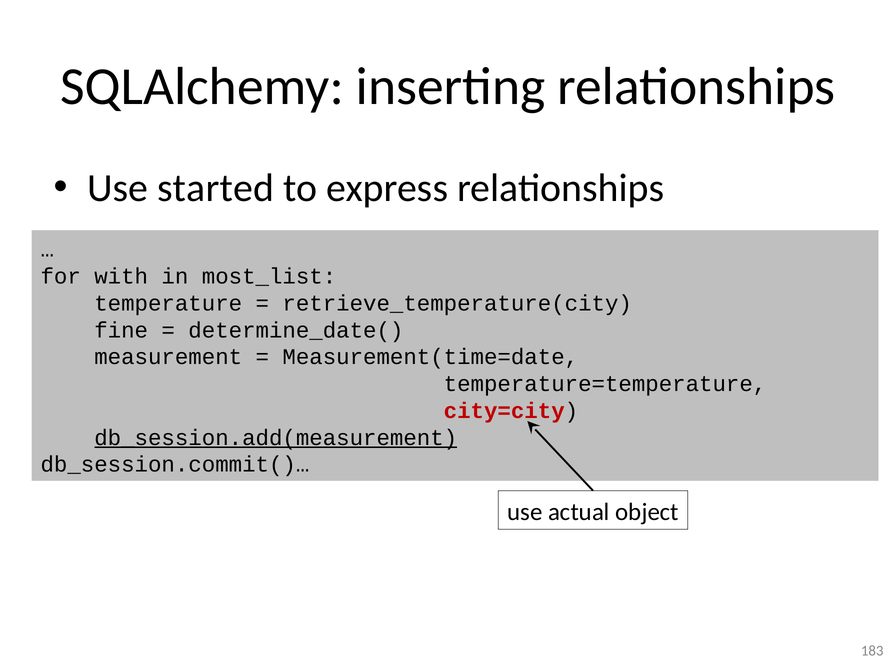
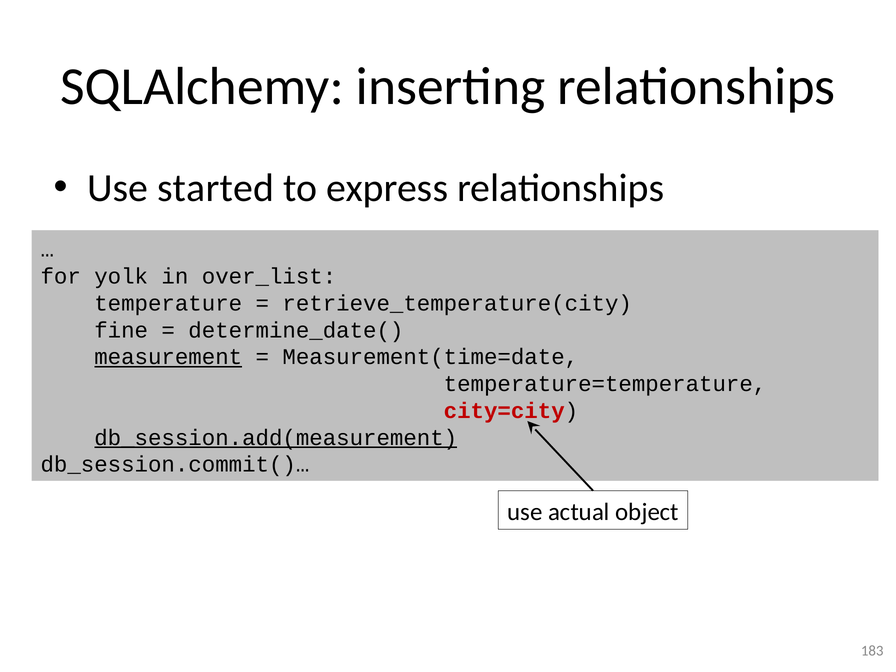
with: with -> yolk
most_list: most_list -> over_list
measurement underline: none -> present
